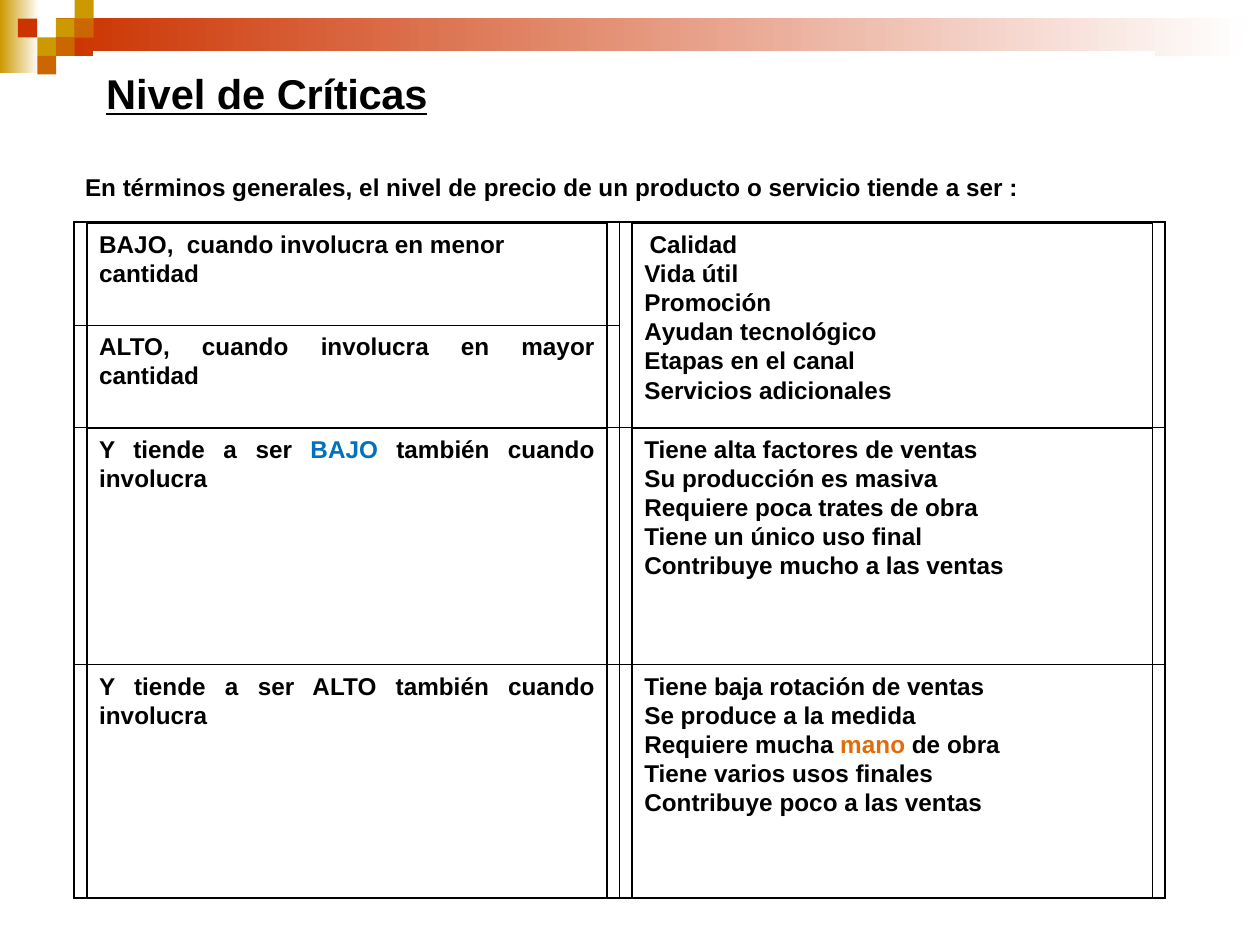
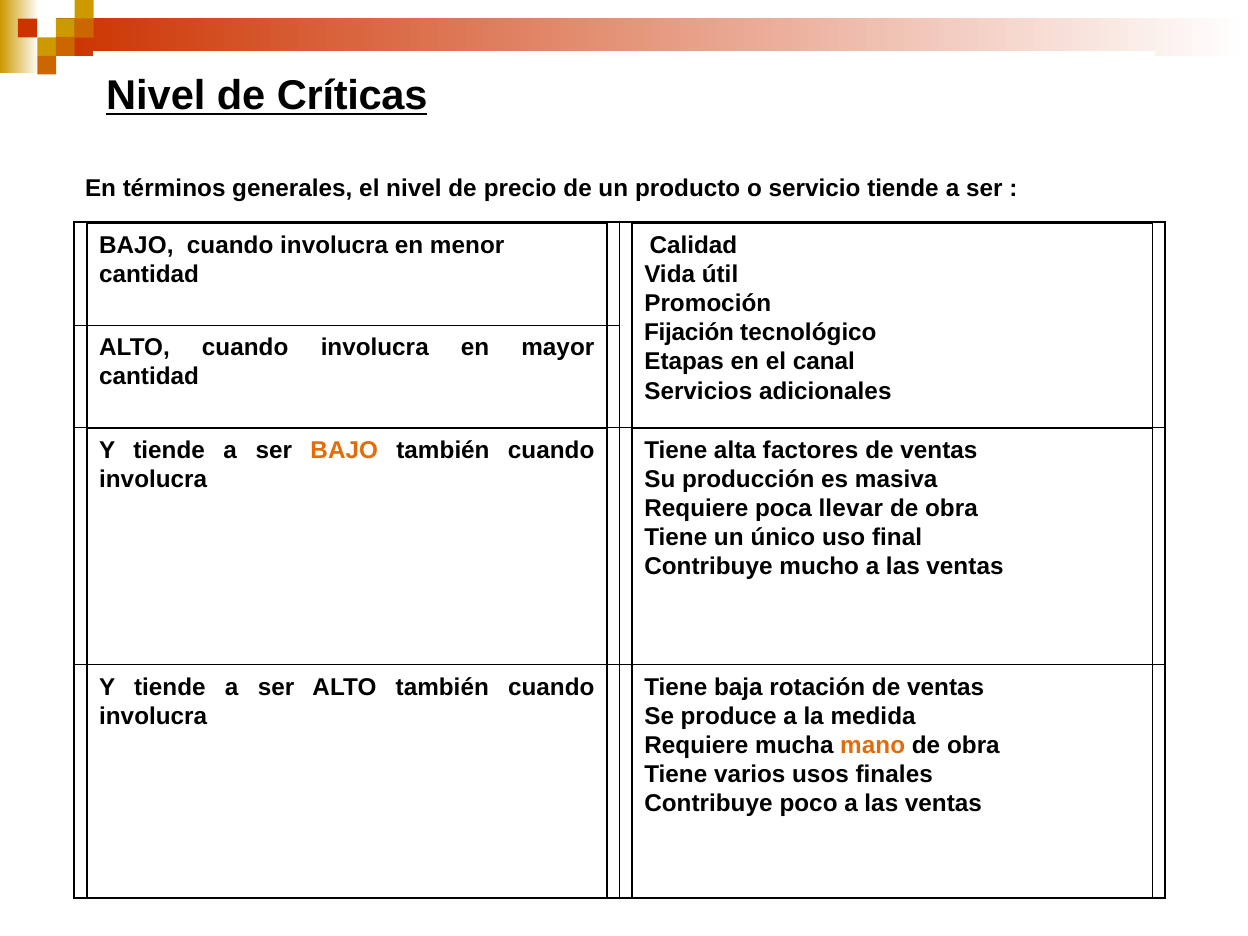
Ayudan: Ayudan -> Fijación
BAJO at (344, 450) colour: blue -> orange
trates: trates -> llevar
